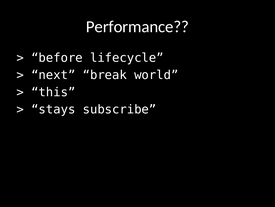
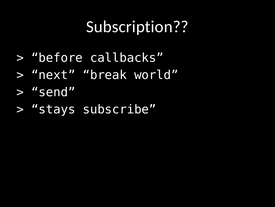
Performance: Performance -> Subscription
lifecycle: lifecycle -> callbacks
this: this -> send
